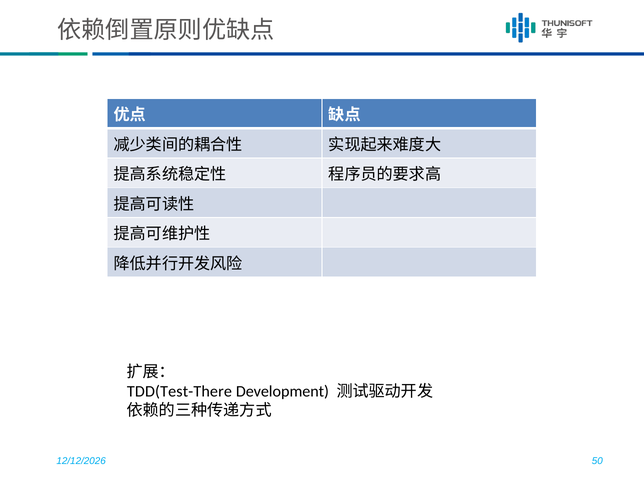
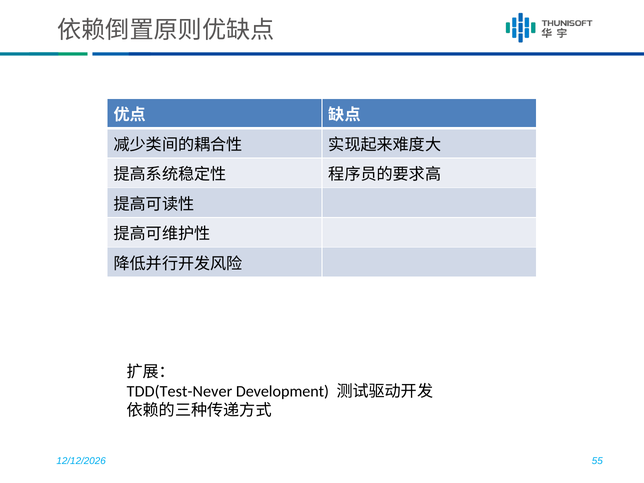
TDD(Test-There: TDD(Test-There -> TDD(Test-Never
50: 50 -> 55
